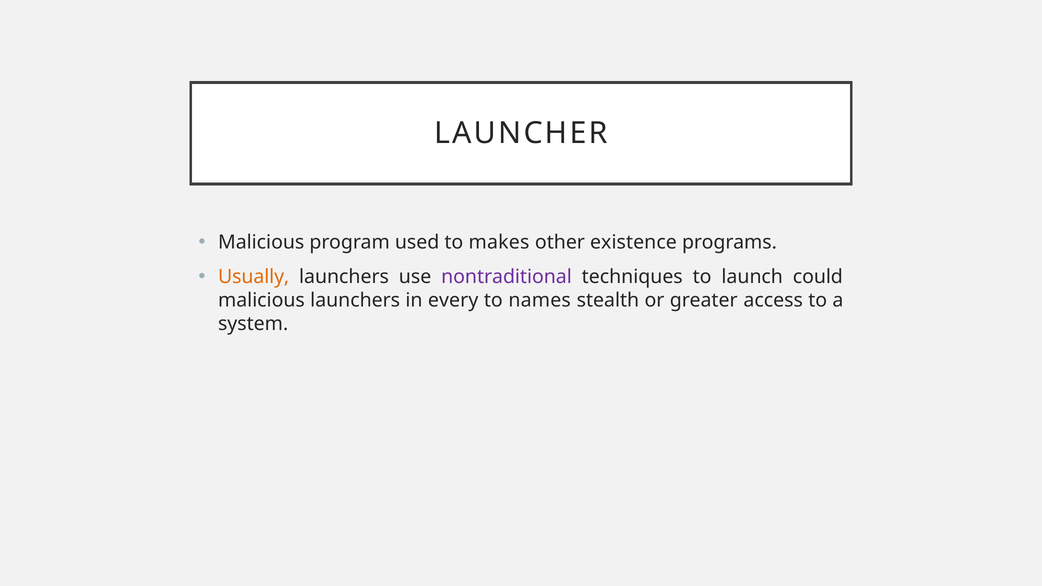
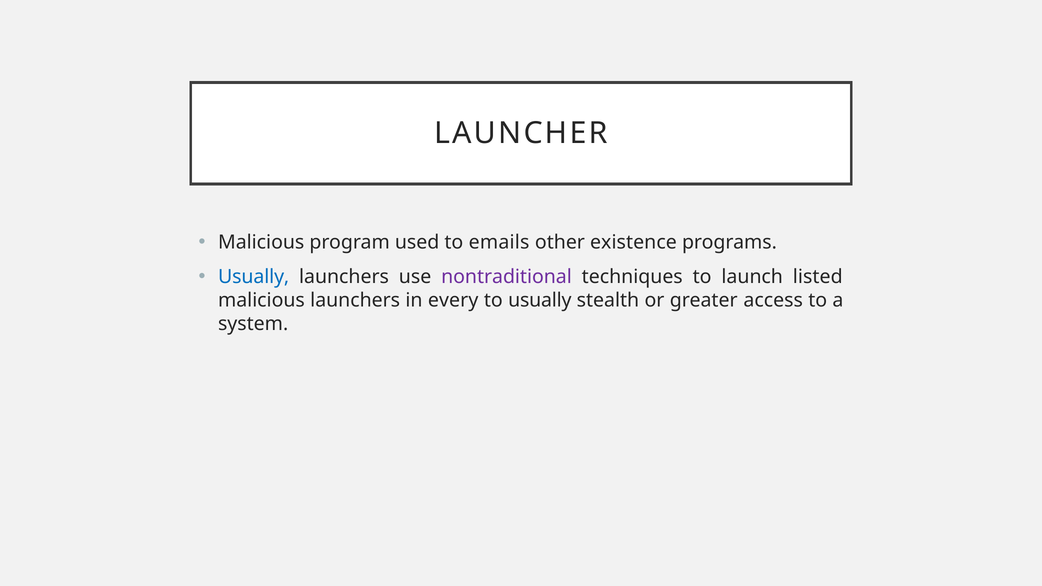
makes: makes -> emails
Usually at (254, 277) colour: orange -> blue
could: could -> listed
to names: names -> usually
